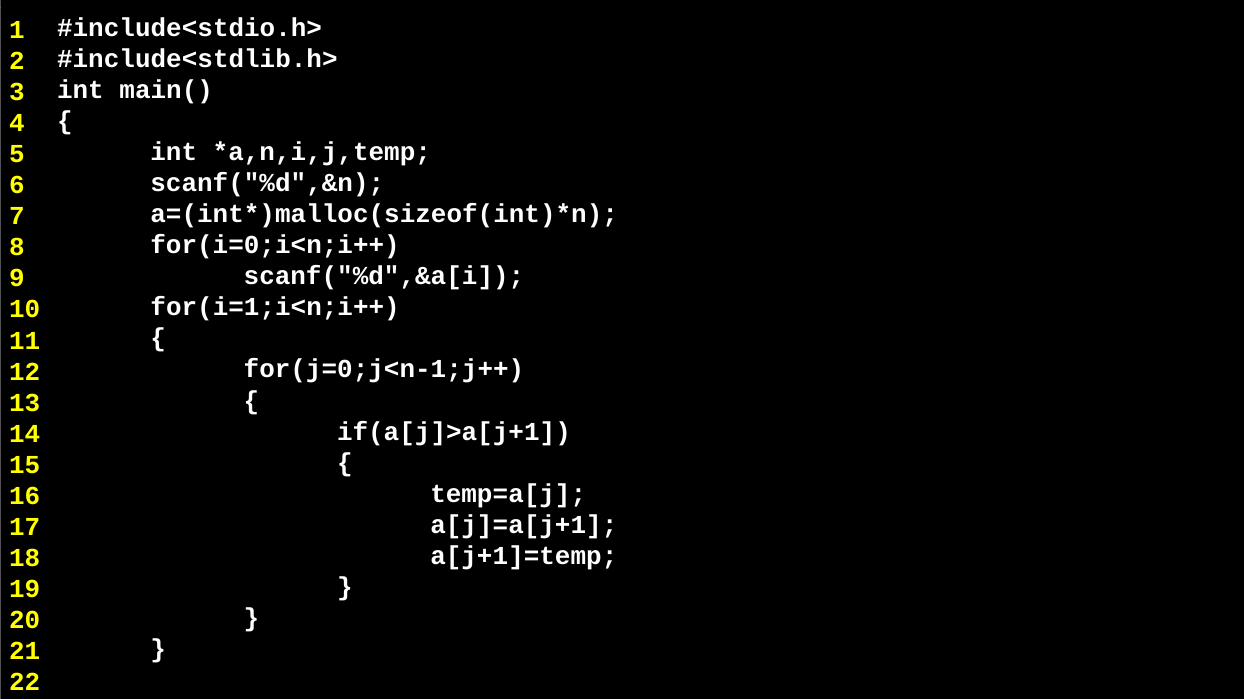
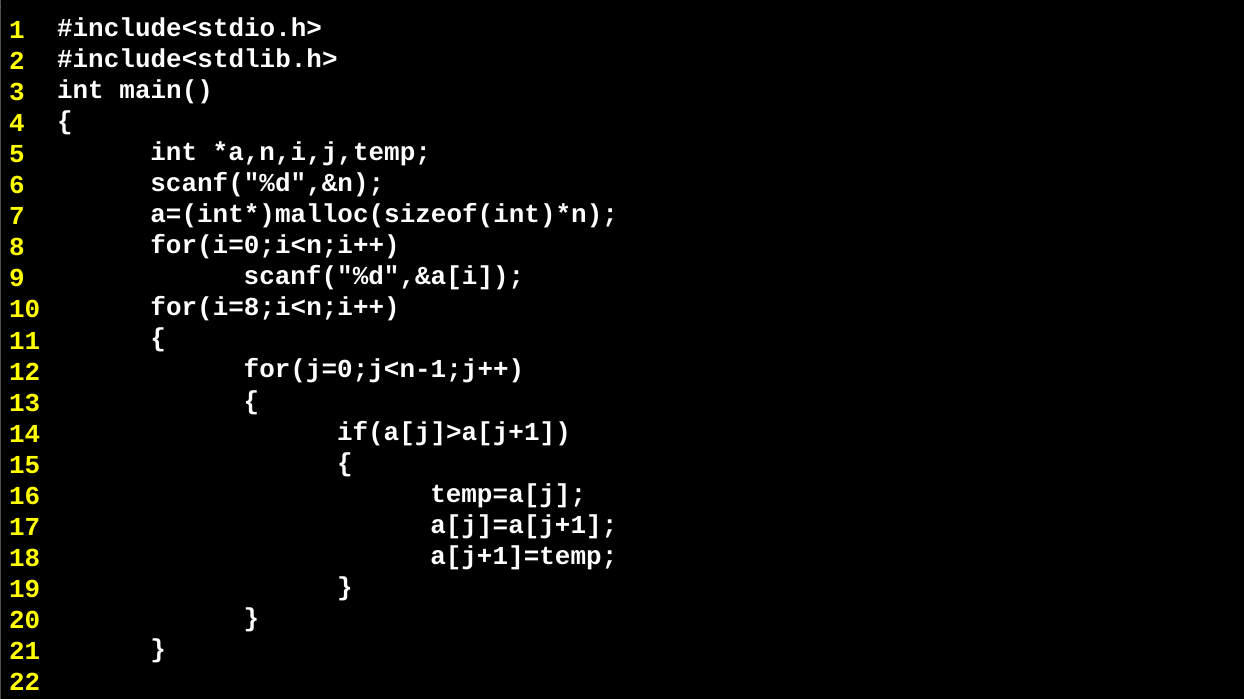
for(i=1;i<n;i++: for(i=1;i<n;i++ -> for(i=8;i<n;i++
